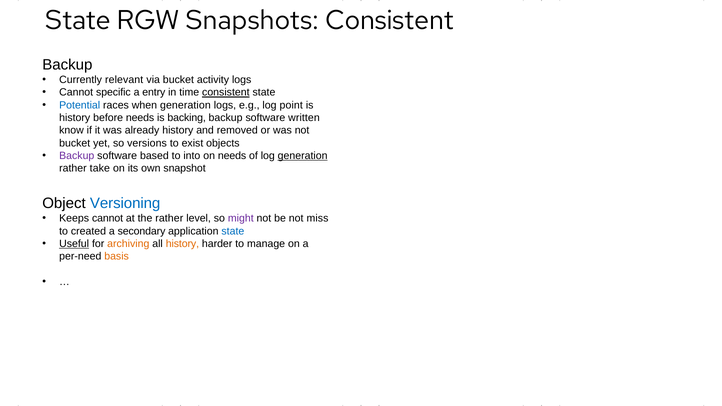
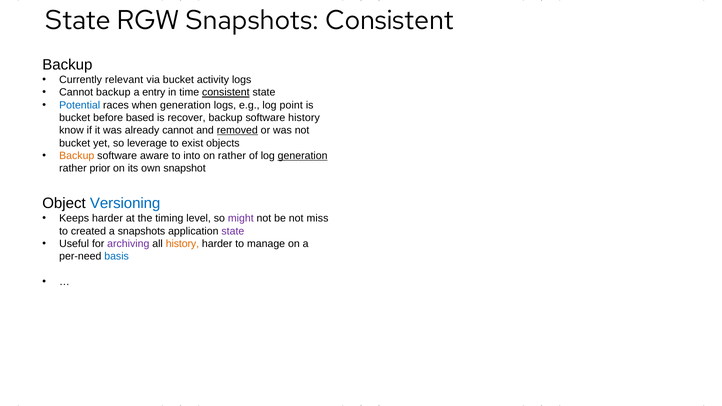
Cannot specific: specific -> backup
history at (75, 118): history -> bucket
before needs: needs -> based
backing: backing -> recover
software written: written -> history
already history: history -> cannot
removed underline: none -> present
versions: versions -> leverage
Backup at (77, 156) colour: purple -> orange
based: based -> aware
on needs: needs -> rather
take: take -> prior
Keeps cannot: cannot -> harder
the rather: rather -> timing
a secondary: secondary -> snapshots
state at (233, 231) colour: blue -> purple
Useful underline: present -> none
archiving colour: orange -> purple
basis colour: orange -> blue
